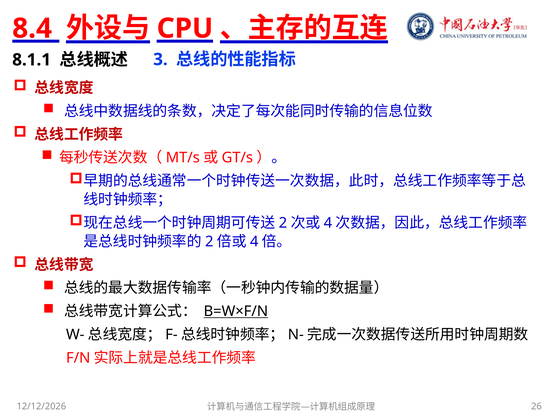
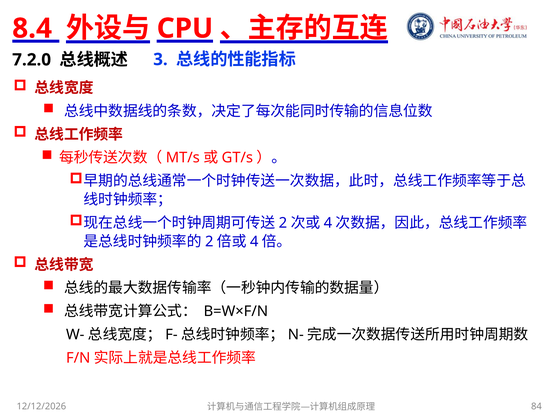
8.1.1: 8.1.1 -> 7.2.0
B=W×F/N underline: present -> none
26: 26 -> 84
